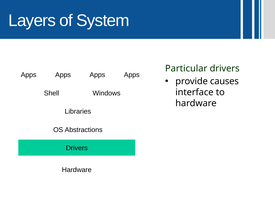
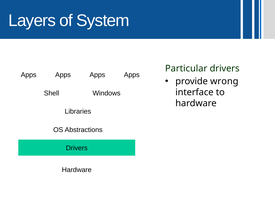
causes: causes -> wrong
